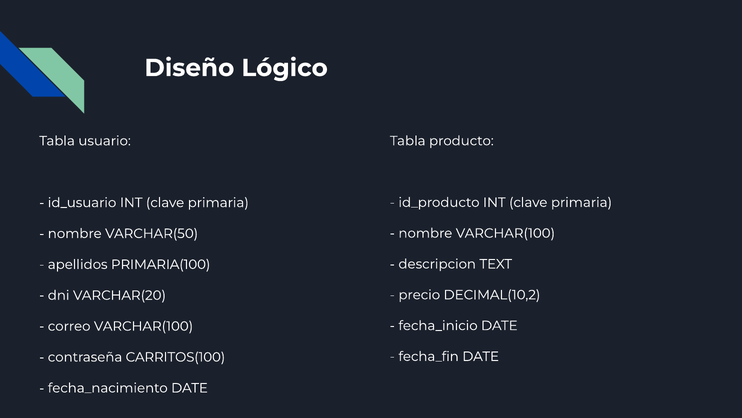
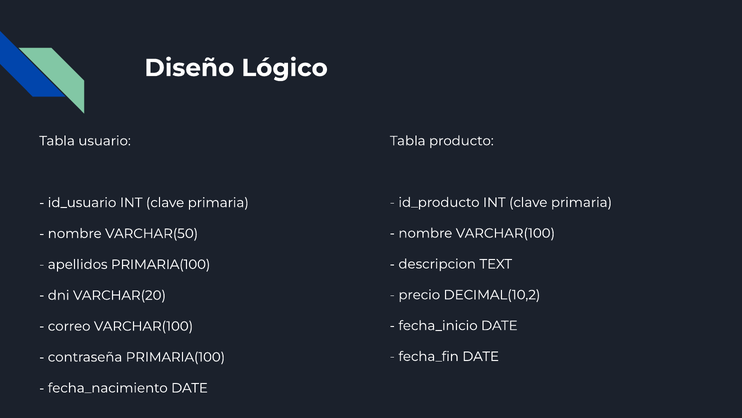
contraseña CARRITOS(100: CARRITOS(100 -> PRIMARIA(100
